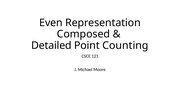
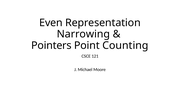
Composed: Composed -> Narrowing
Detailed: Detailed -> Pointers
